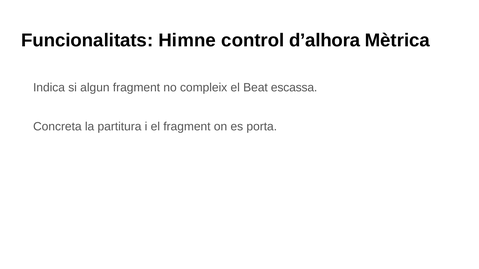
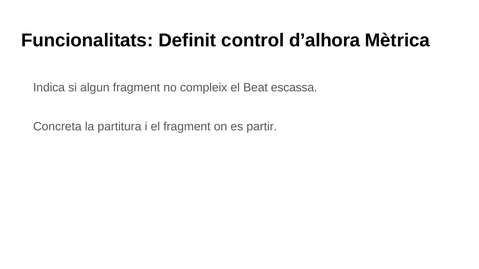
Himne: Himne -> Definit
porta: porta -> partir
